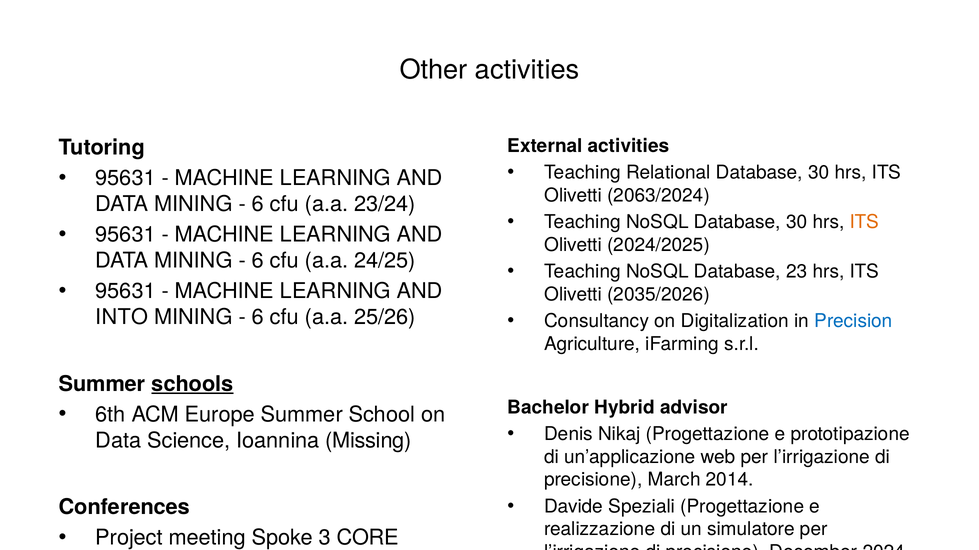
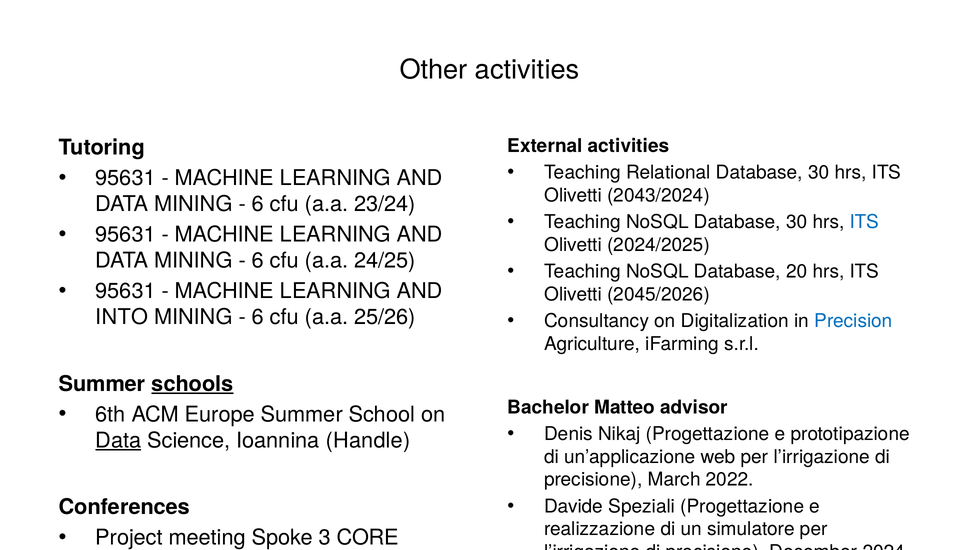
2063/2024: 2063/2024 -> 2043/2024
ITS at (864, 222) colour: orange -> blue
23: 23 -> 20
2035/2026: 2035/2026 -> 2045/2026
Hybrid: Hybrid -> Matteo
Data at (118, 441) underline: none -> present
Missing: Missing -> Handle
2014: 2014 -> 2022
